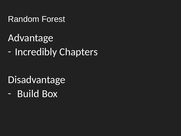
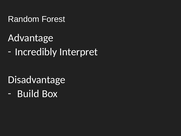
Chapters: Chapters -> Interpret
